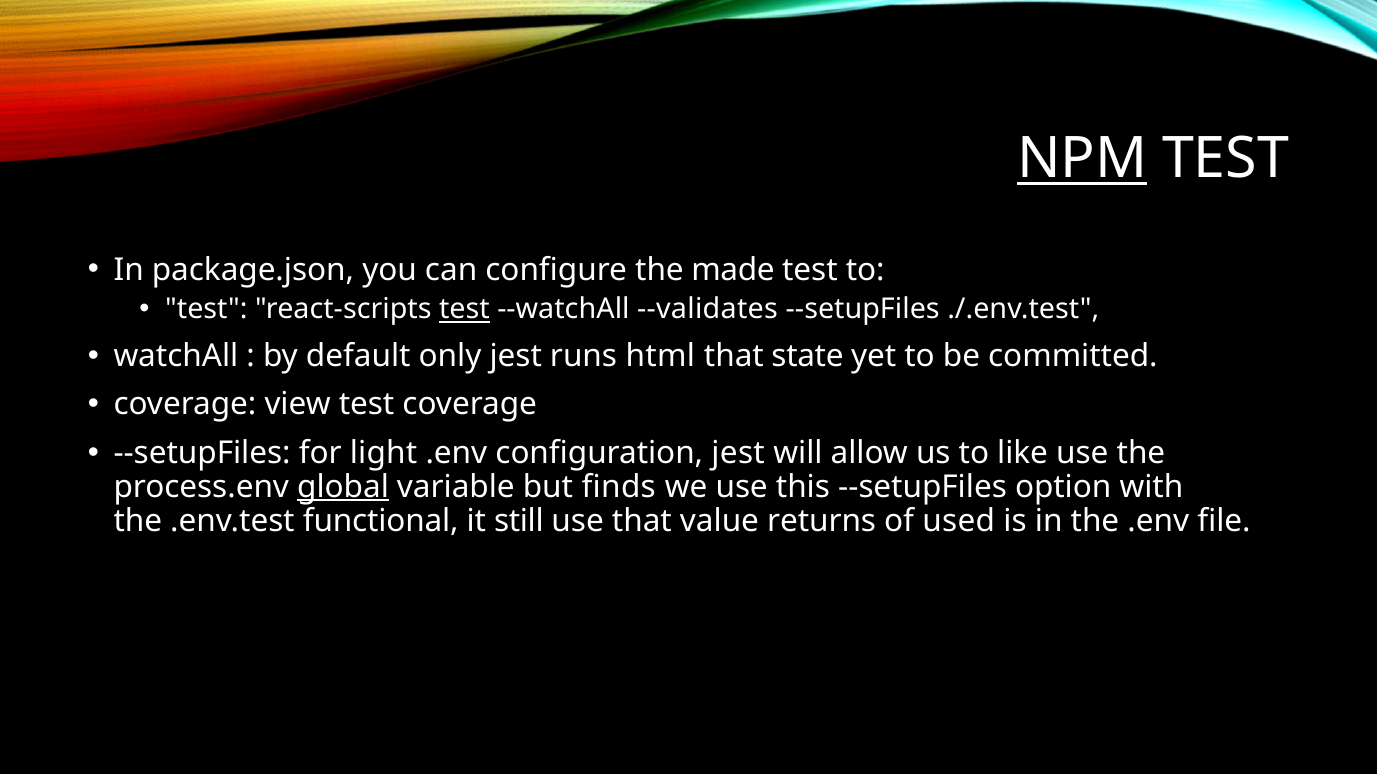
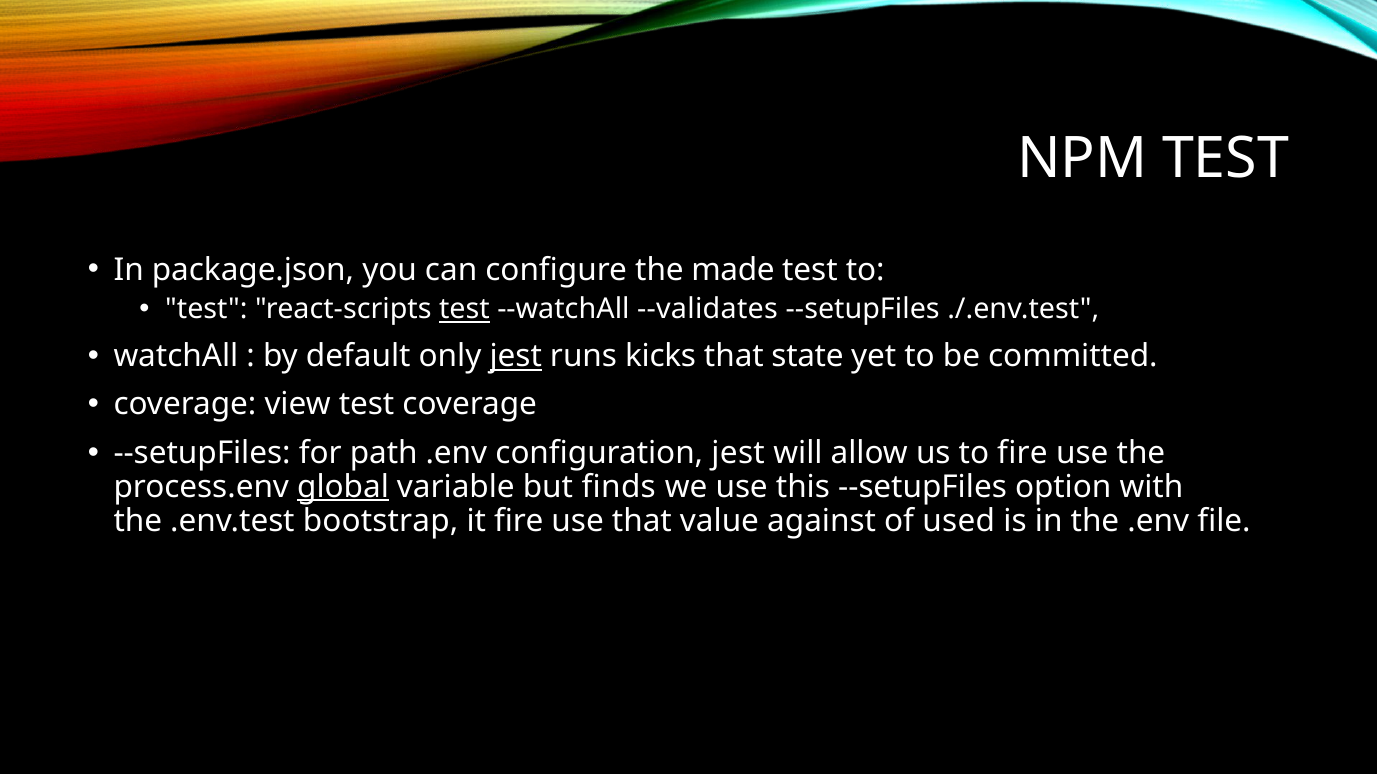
NPM underline: present -> none
jest at (516, 356) underline: none -> present
html: html -> kicks
light: light -> path
to like: like -> fire
functional: functional -> bootstrap
it still: still -> fire
returns: returns -> against
